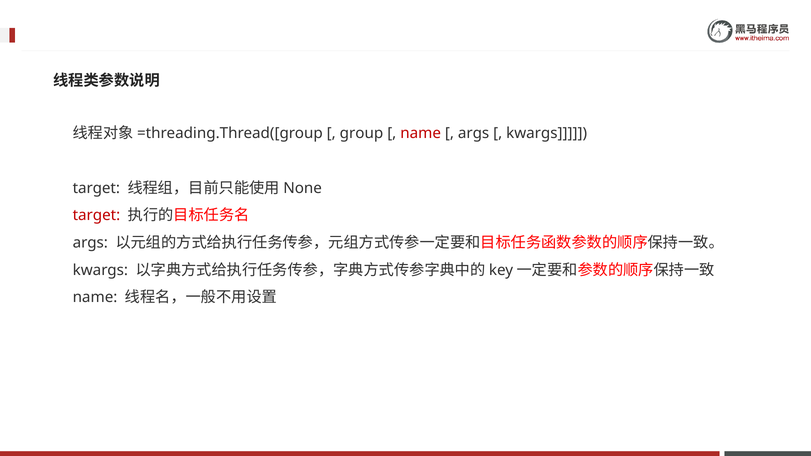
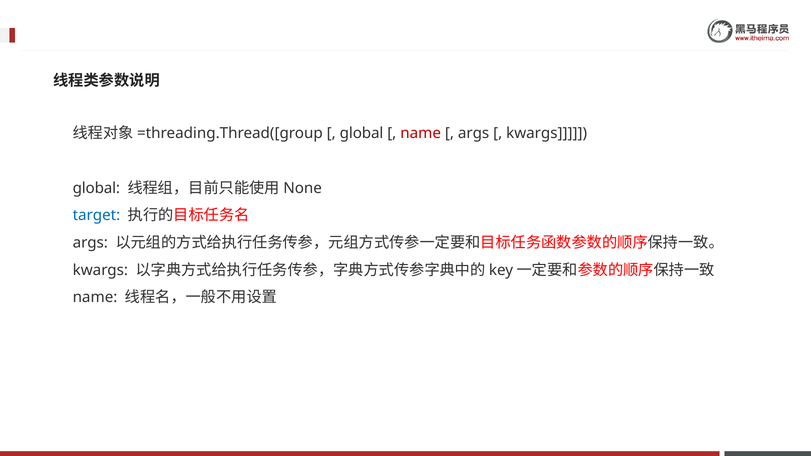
group at (362, 133): group -> global
target at (96, 188): target -> global
target at (96, 215) colour: red -> blue
